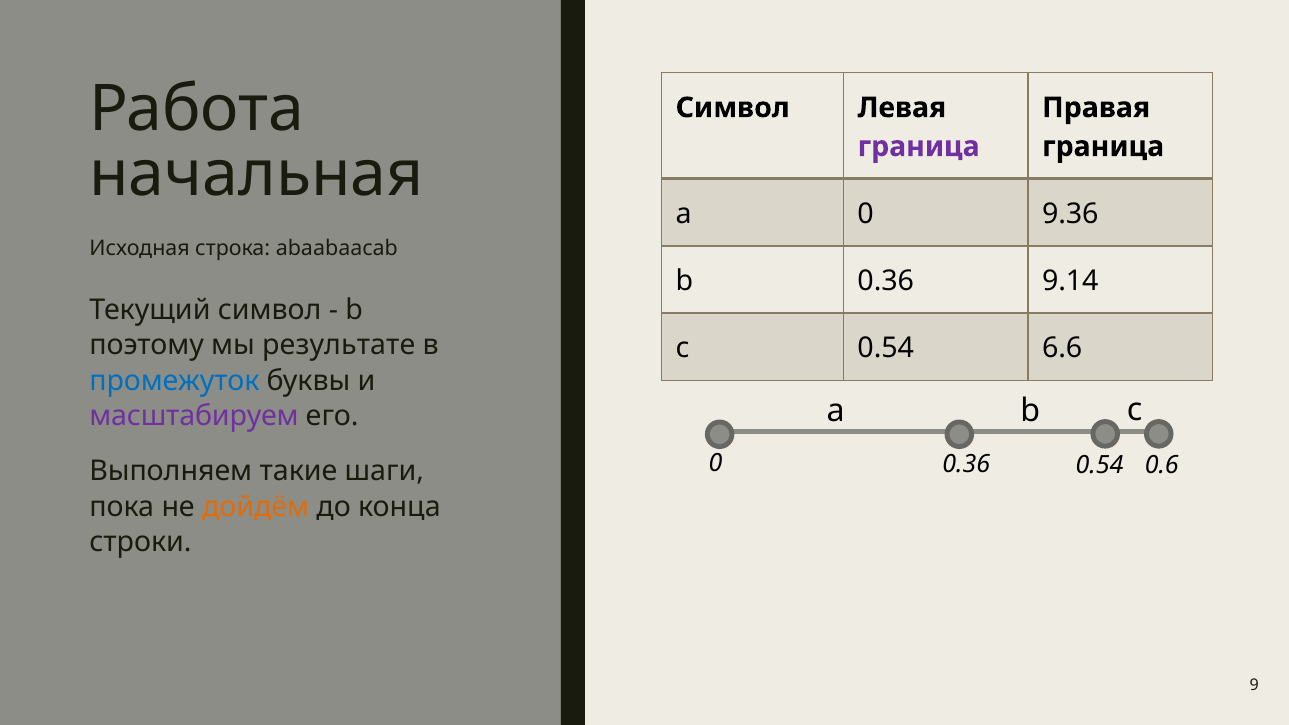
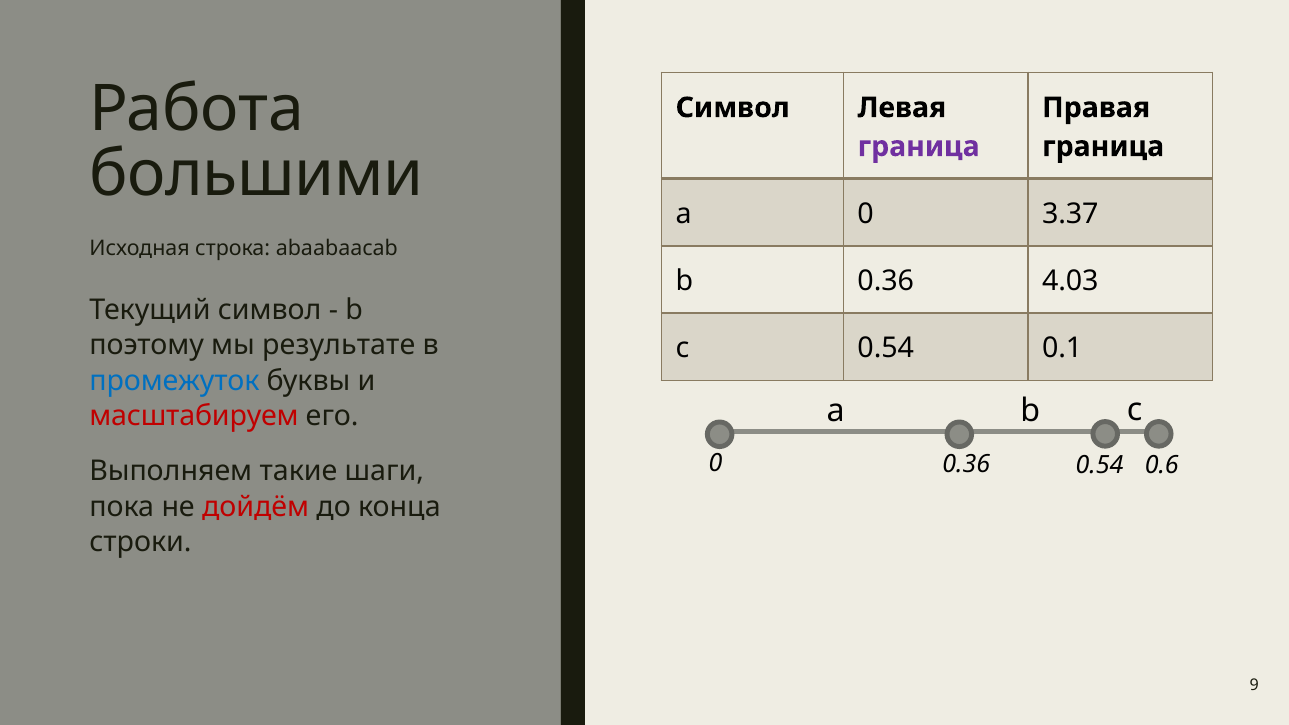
начальная: начальная -> большими
9.36: 9.36 -> 3.37
9.14: 9.14 -> 4.03
6.6: 6.6 -> 0.1
масштабируем colour: purple -> red
дойдём colour: orange -> red
